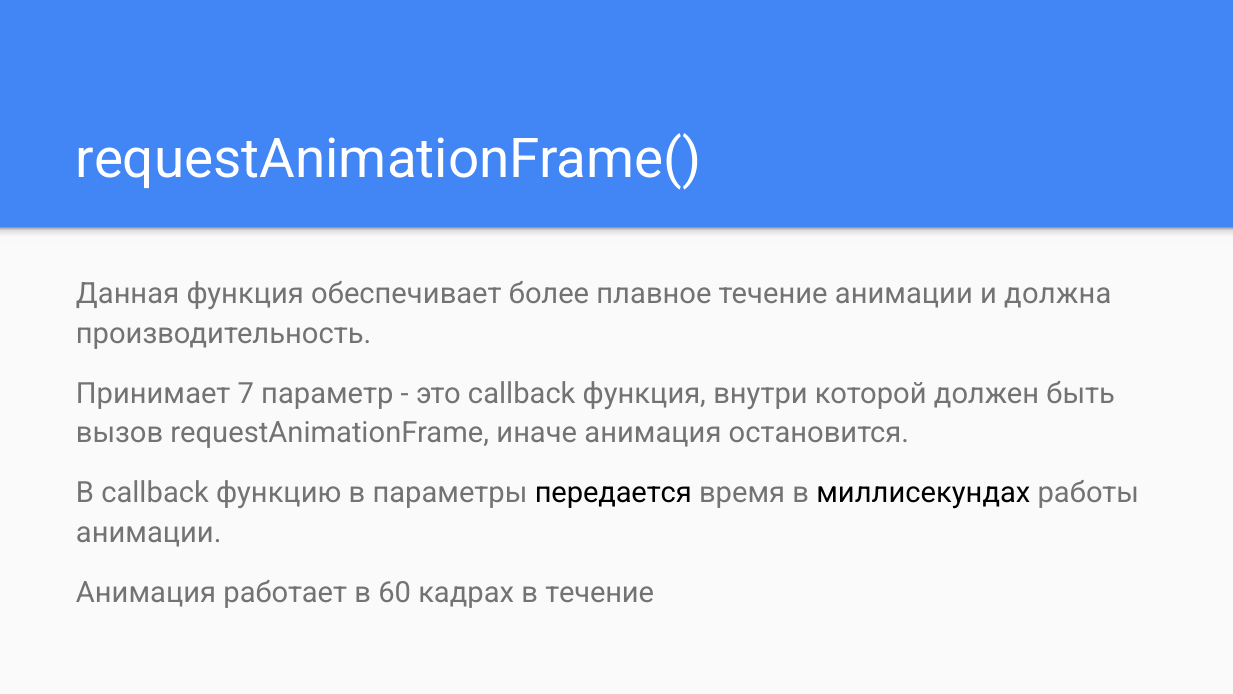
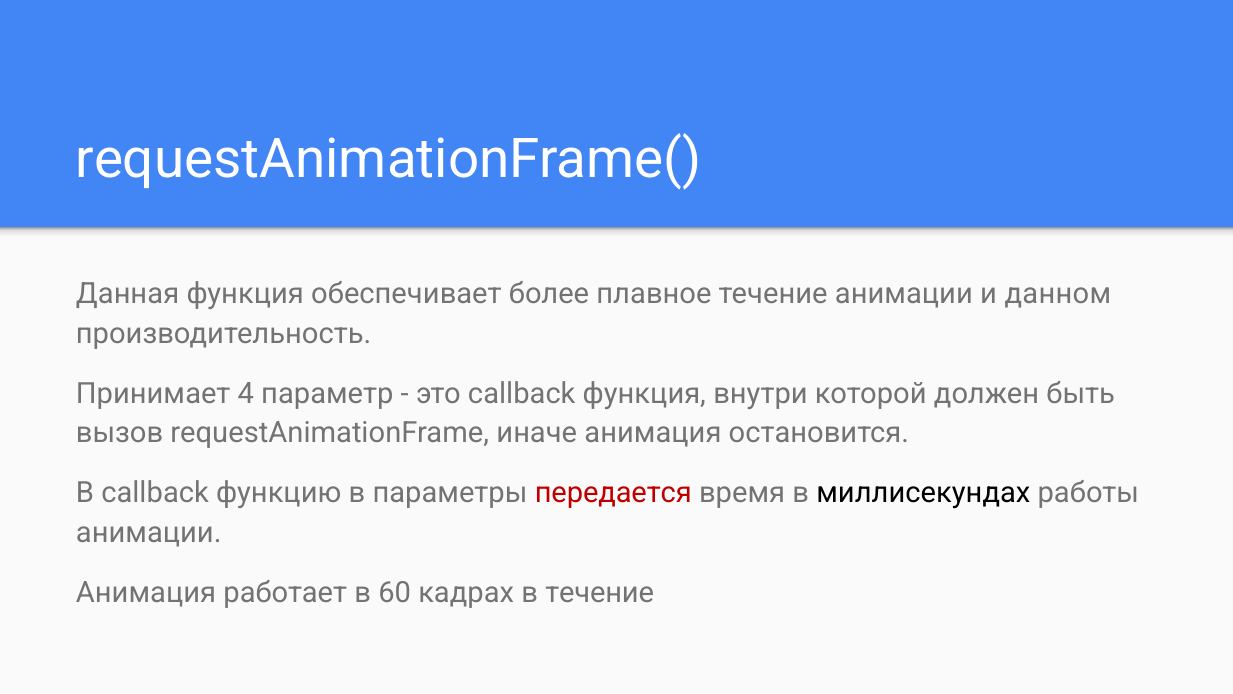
должна: должна -> данном
7: 7 -> 4
передается colour: black -> red
